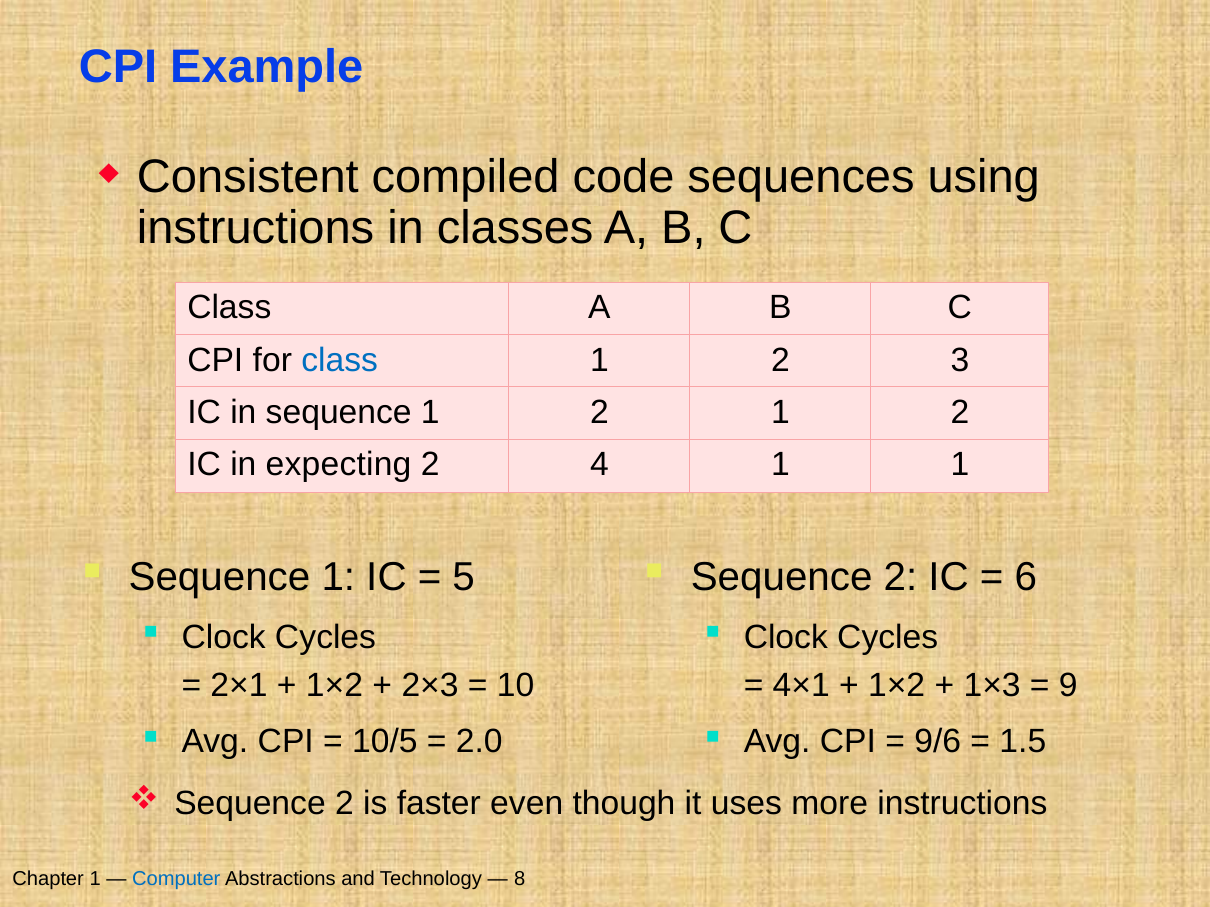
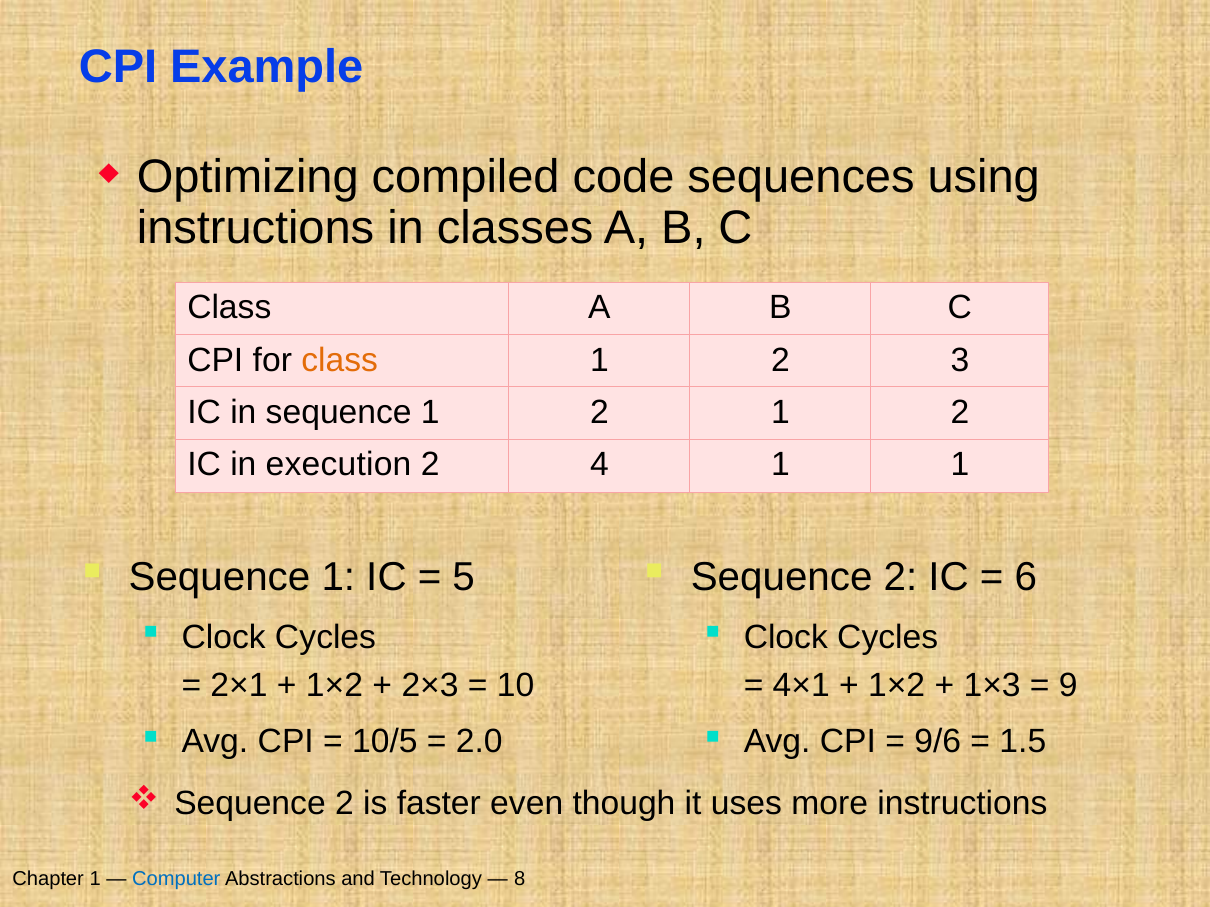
Consistent: Consistent -> Optimizing
class at (340, 360) colour: blue -> orange
expecting: expecting -> execution
